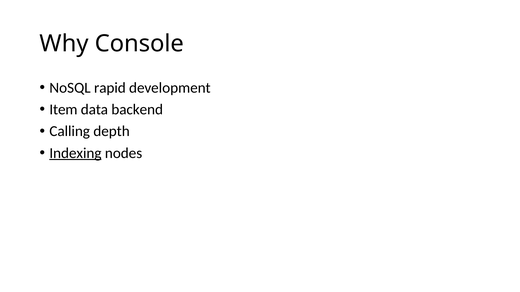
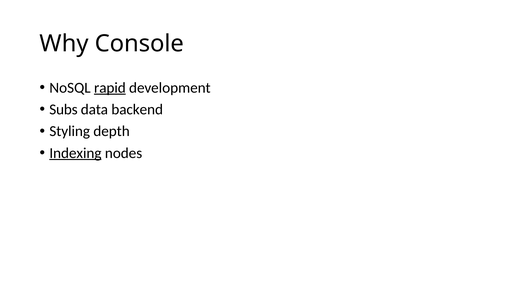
rapid underline: none -> present
Item: Item -> Subs
Calling: Calling -> Styling
